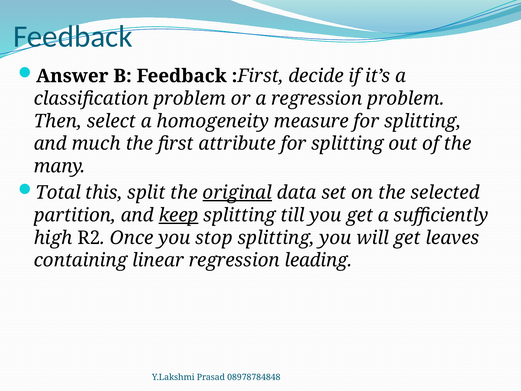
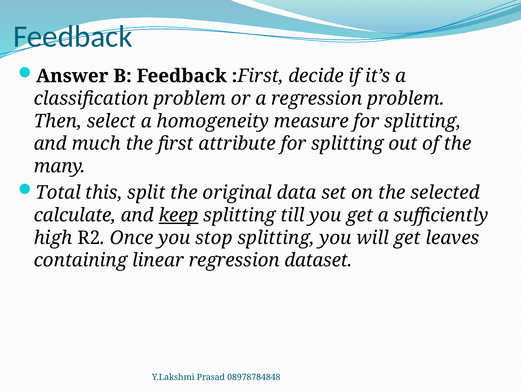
original underline: present -> none
partition: partition -> calculate
leading: leading -> dataset
